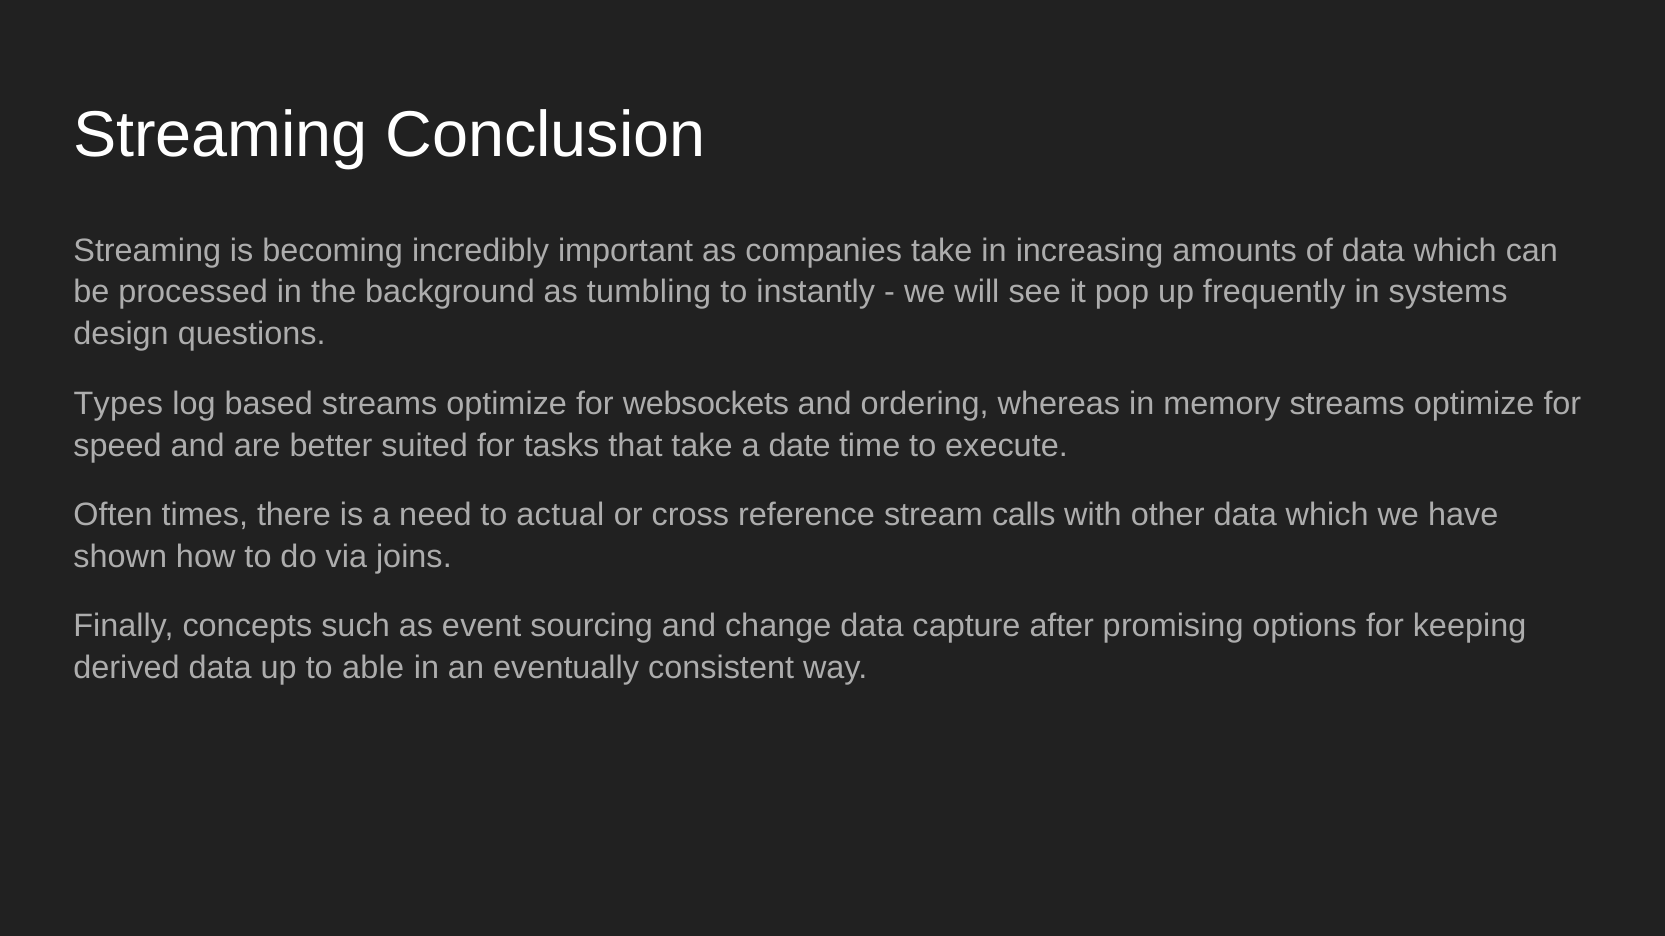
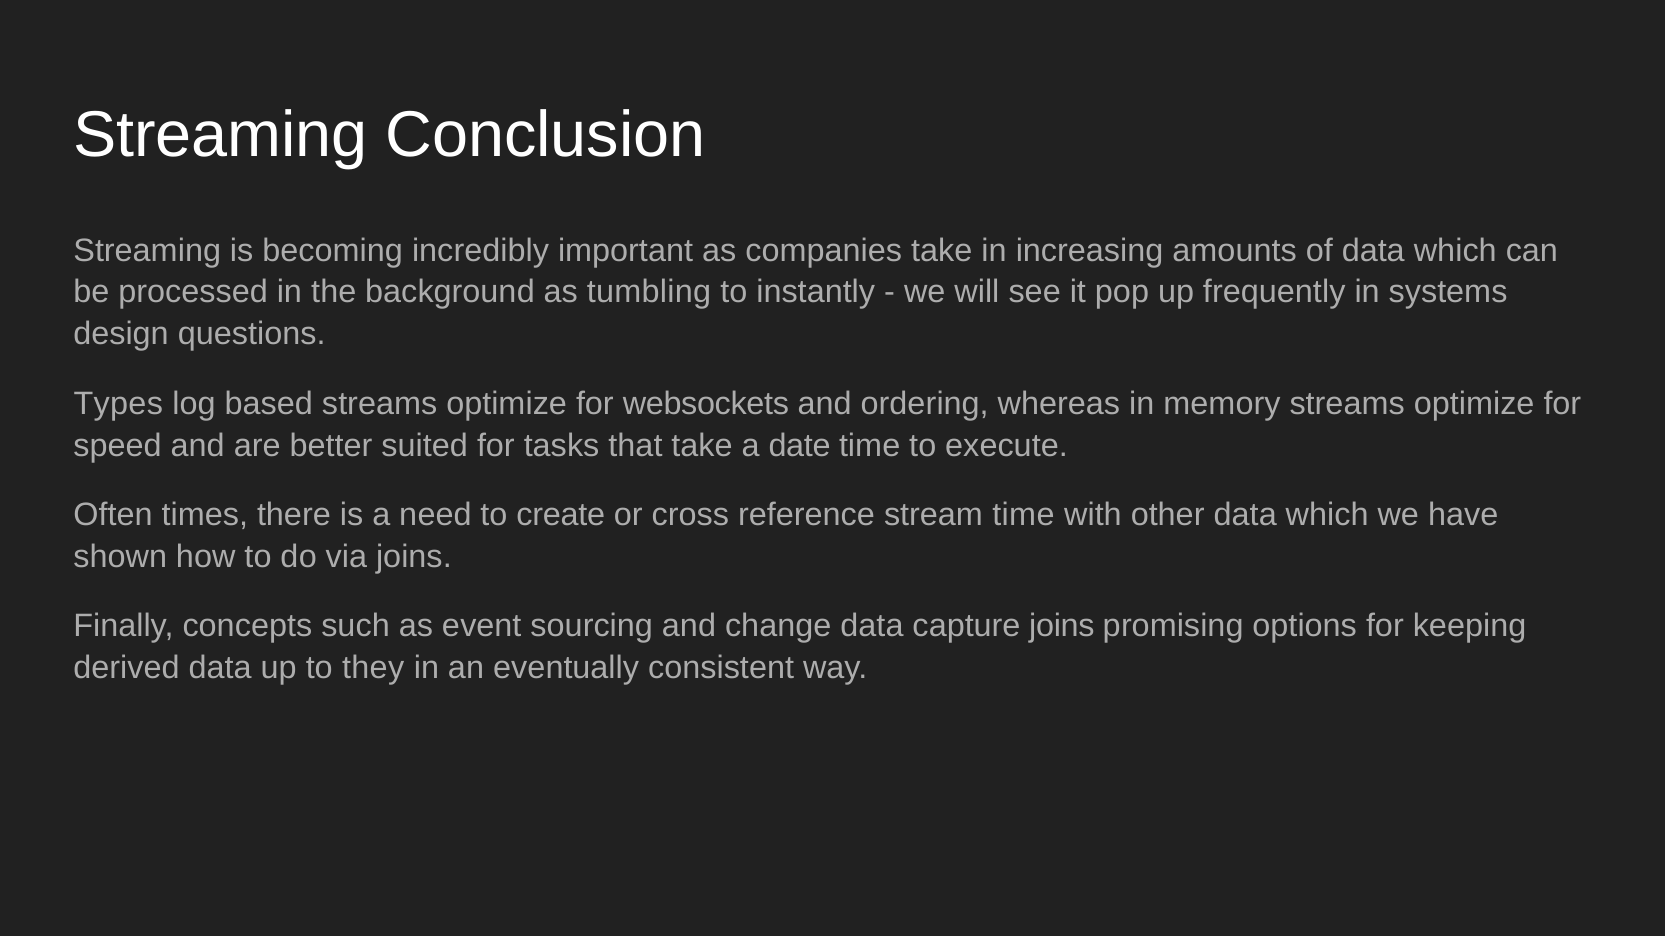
actual: actual -> create
stream calls: calls -> time
capture after: after -> joins
able: able -> they
